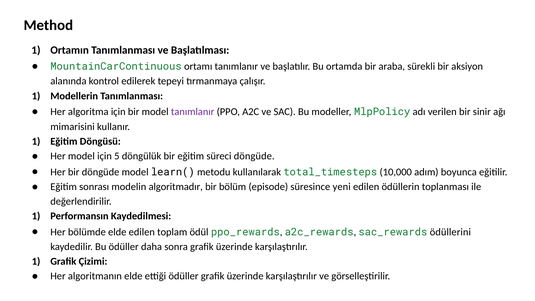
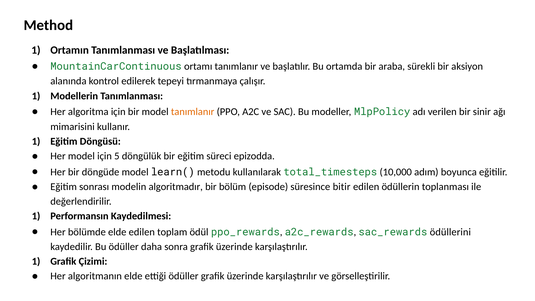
tanımlanır at (193, 112) colour: purple -> orange
süreci döngüde: döngüde -> epizodda
yeni: yeni -> bitir
